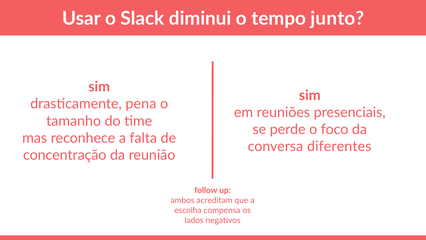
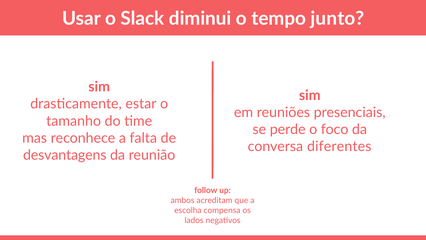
pena: pena -> estar
concentração: concentração -> desvantagens
